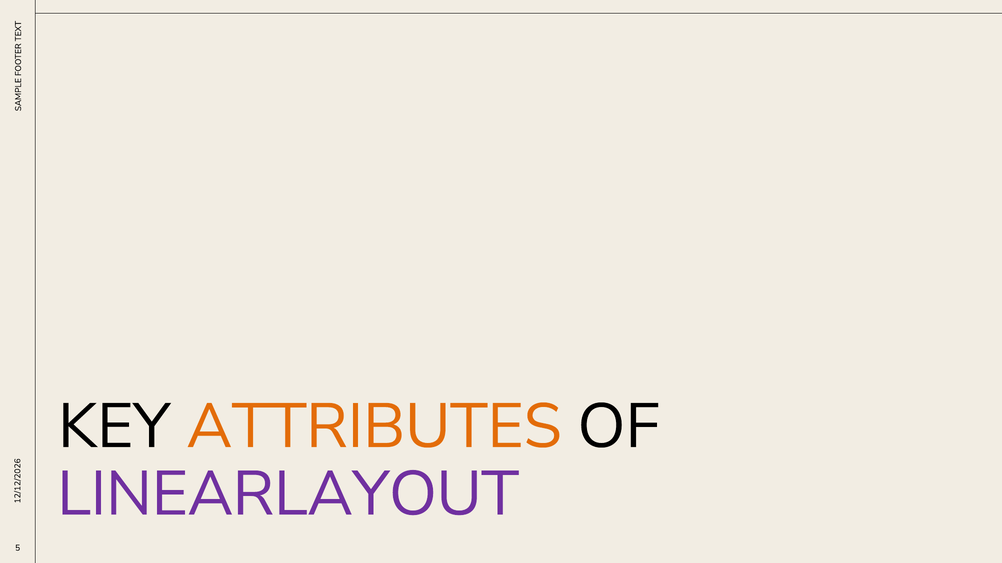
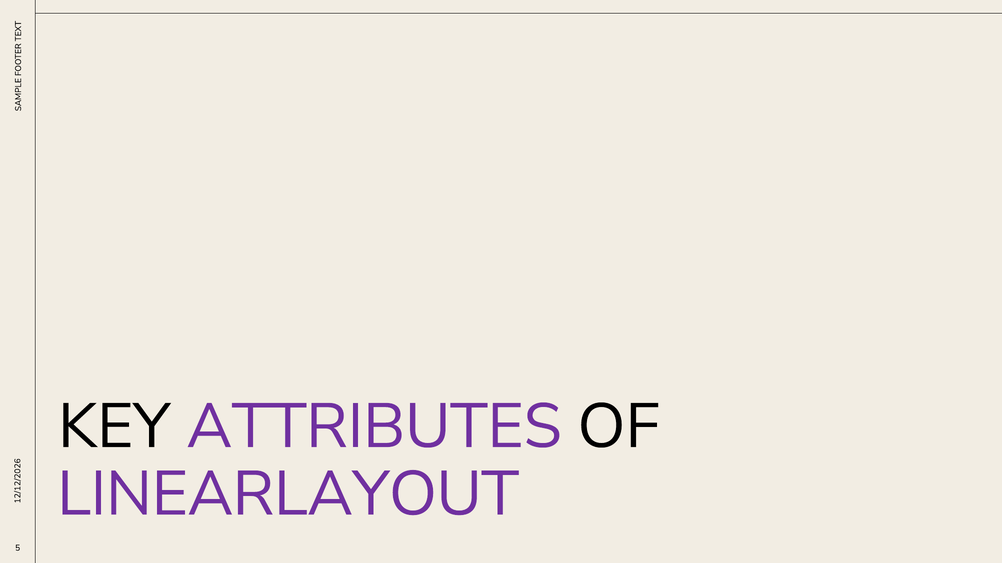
ATTRIBUTES colour: orange -> purple
